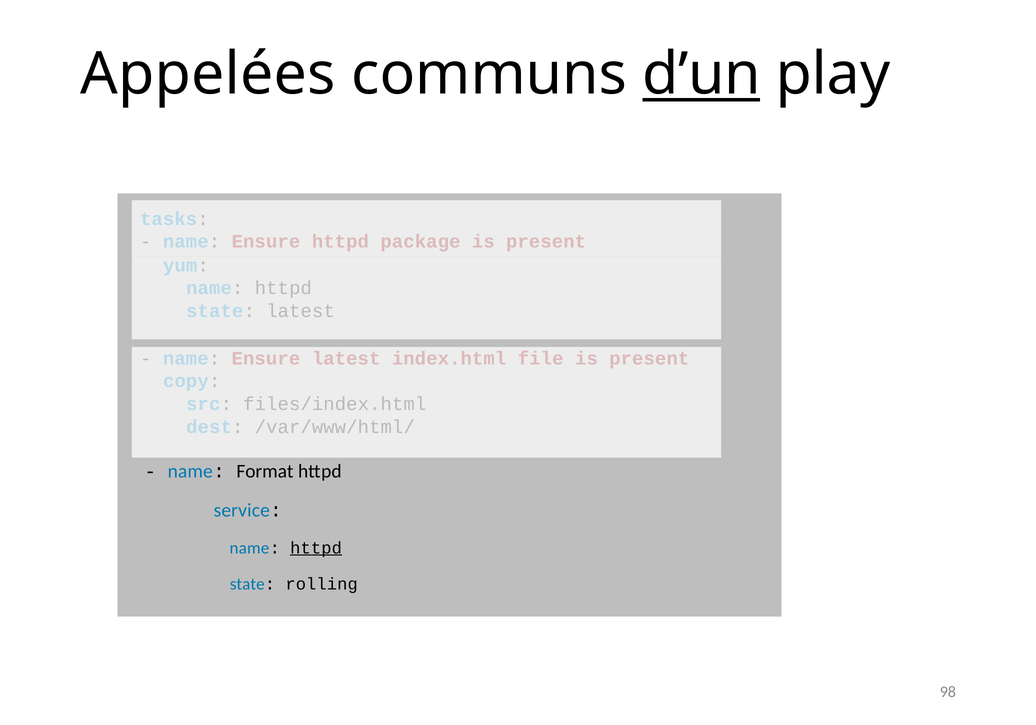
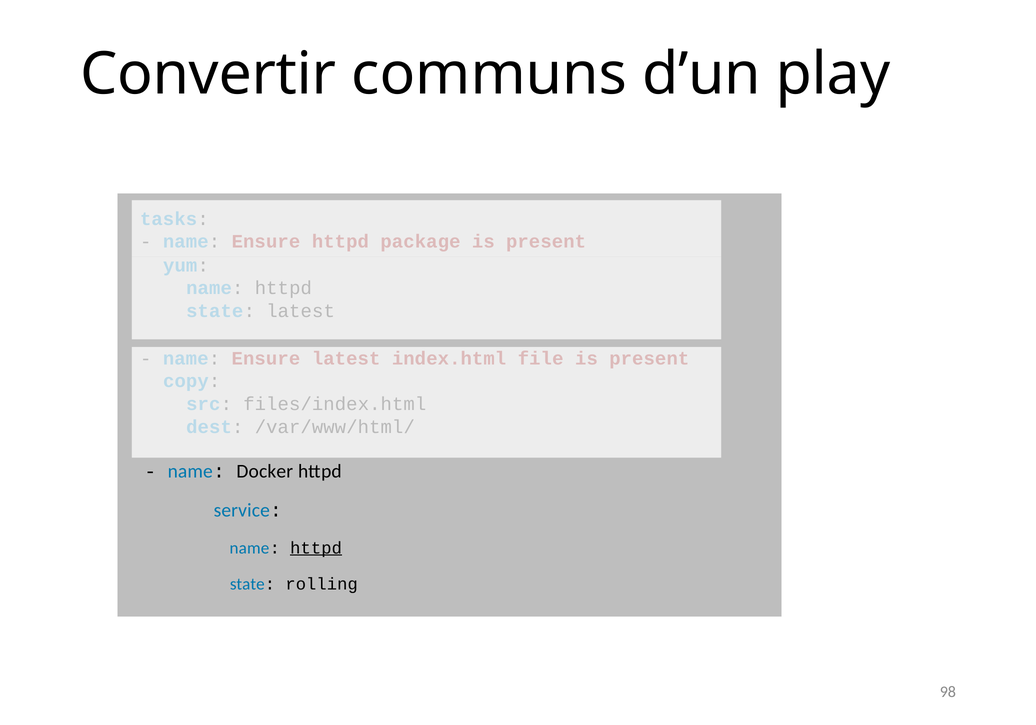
Appelées: Appelées -> Convertir
d’un underline: present -> none
Format: Format -> Docker
